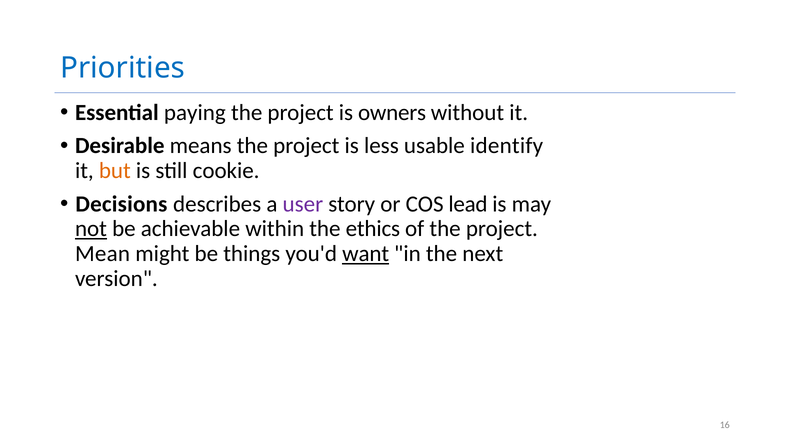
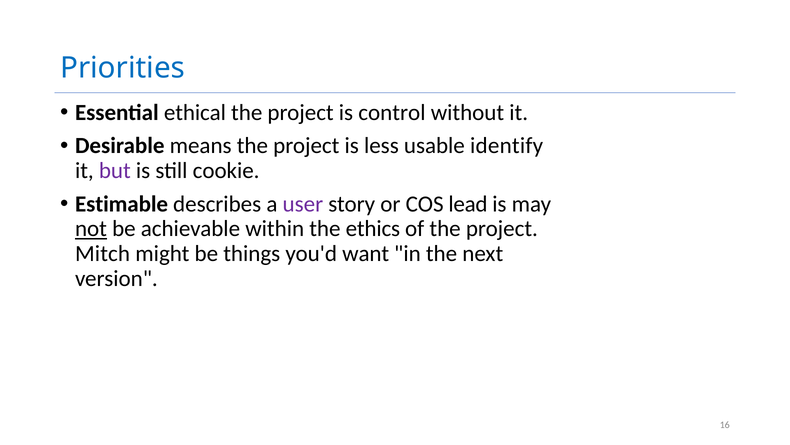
paying: paying -> ethical
owners: owners -> control
but colour: orange -> purple
Decisions: Decisions -> Estimable
Mean: Mean -> Mitch
want underline: present -> none
